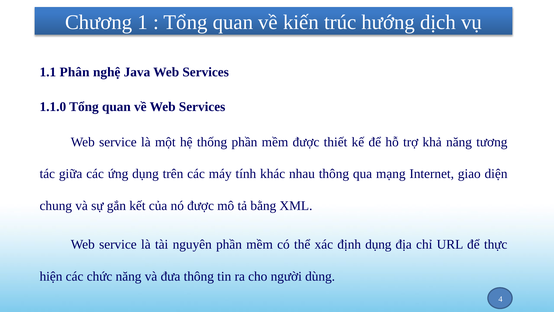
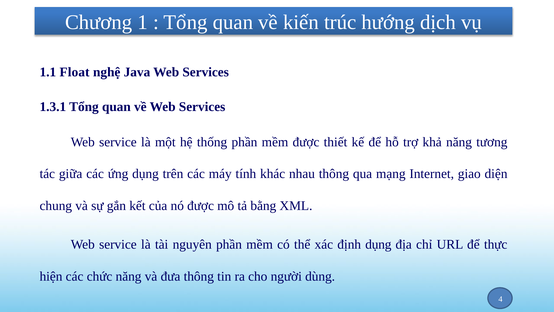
Phân: Phân -> Float
1.1.0: 1.1.0 -> 1.3.1
